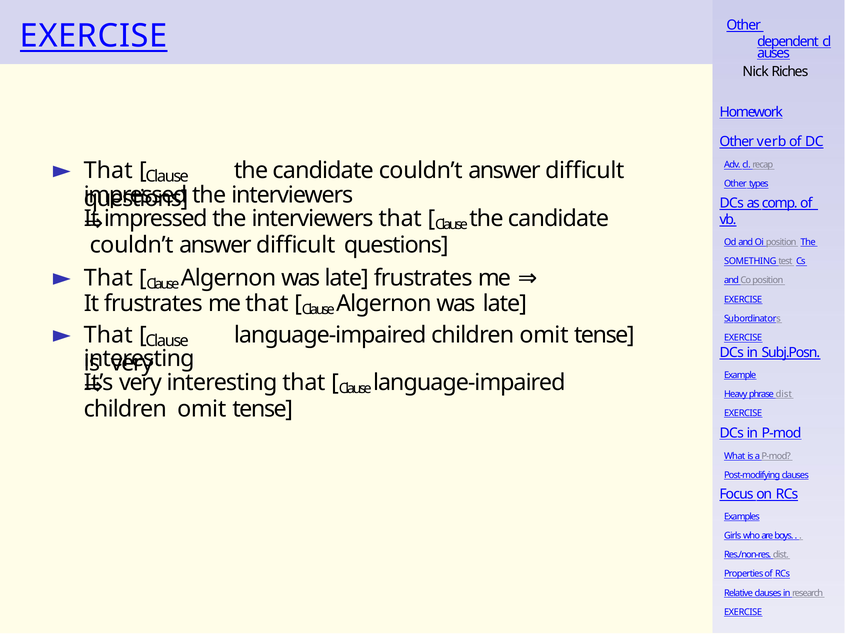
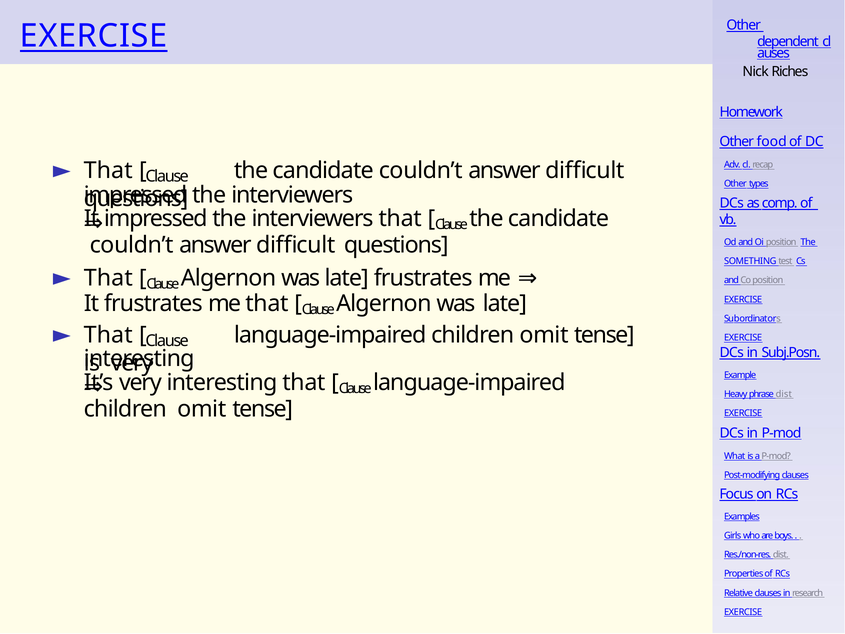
verb: verb -> food
